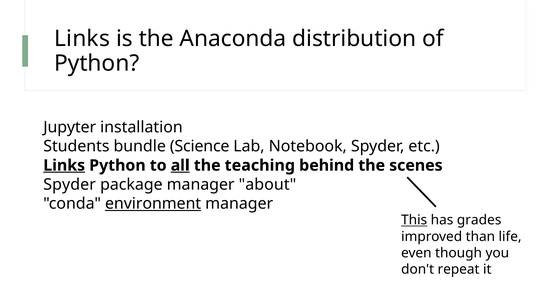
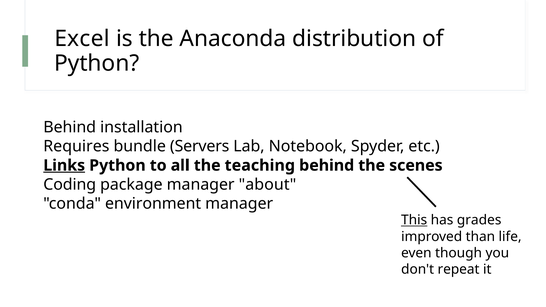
Links at (82, 39): Links -> Excel
Jupyter at (70, 127): Jupyter -> Behind
Students: Students -> Requires
Science: Science -> Servers
all underline: present -> none
Spyder at (70, 185): Spyder -> Coding
environment underline: present -> none
